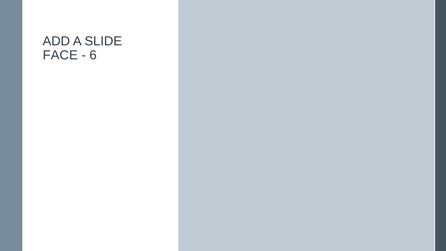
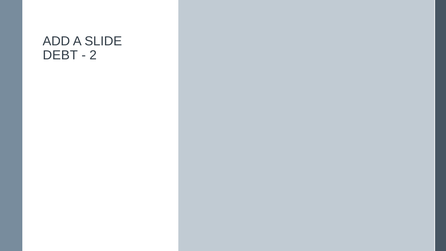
FACE: FACE -> DEBT
6: 6 -> 2
